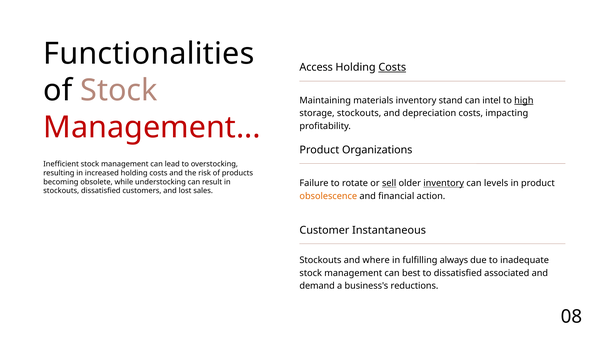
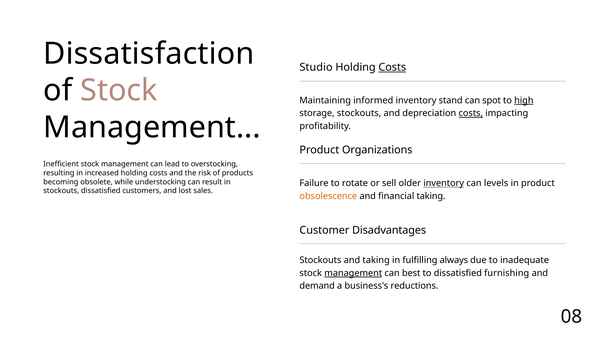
Functionalities: Functionalities -> Dissatisfaction
Access: Access -> Studio
materials: materials -> informed
intel: intel -> spot
costs at (471, 113) underline: none -> present
Management at (152, 127) colour: red -> black
sell underline: present -> none
financial action: action -> taking
Instantaneous: Instantaneous -> Disadvantages
and where: where -> taking
management at (353, 273) underline: none -> present
associated: associated -> furnishing
